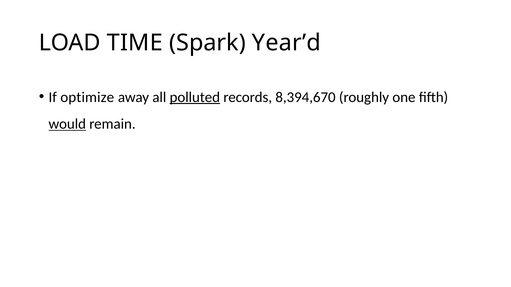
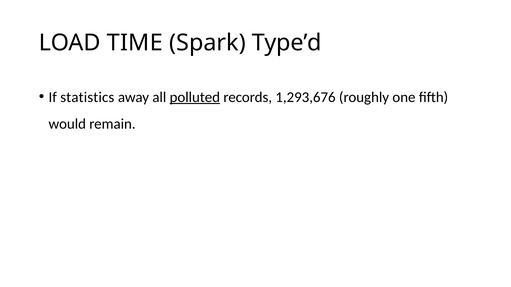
Year’d: Year’d -> Type’d
optimize: optimize -> statistics
8,394,670: 8,394,670 -> 1,293,676
would underline: present -> none
